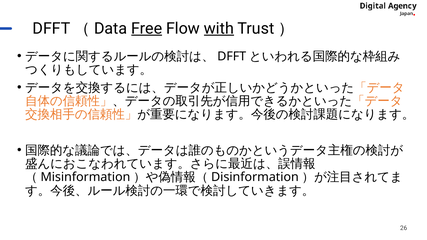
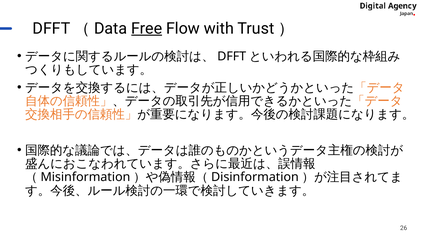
with underline: present -> none
